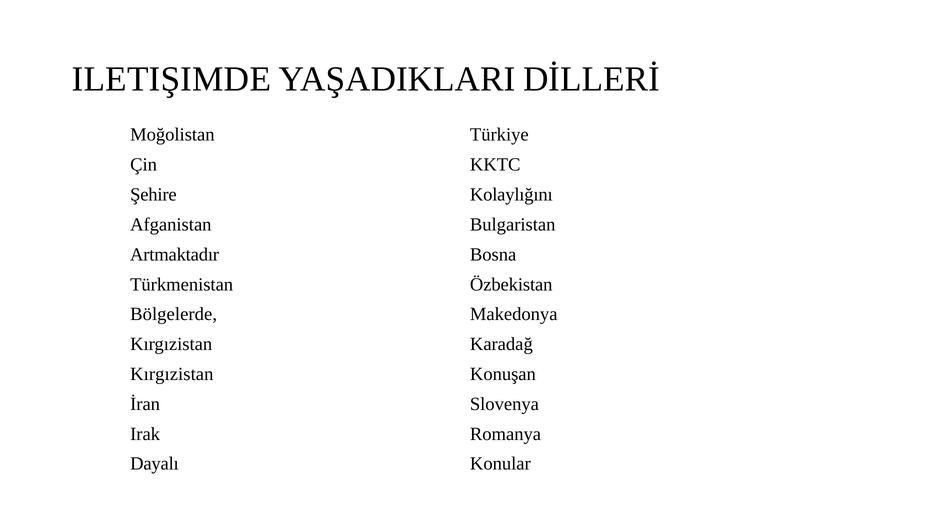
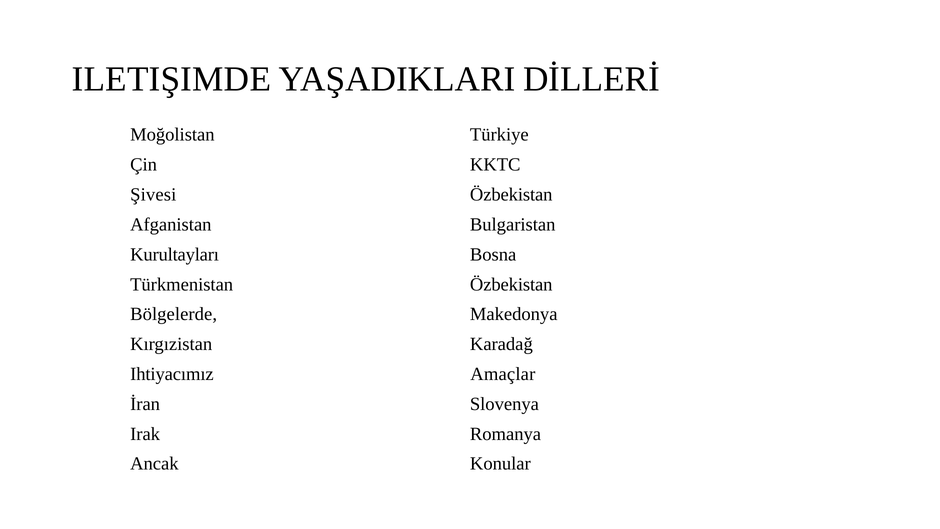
Şehire: Şehire -> Şivesi
Kolaylığını at (511, 195): Kolaylığını -> Özbekistan
Artmaktadır: Artmaktadır -> Kurultayları
Kırgızistan at (172, 374): Kırgızistan -> Ihtiyacımız
Konuşan: Konuşan -> Amaçlar
Dayalı: Dayalı -> Ancak
